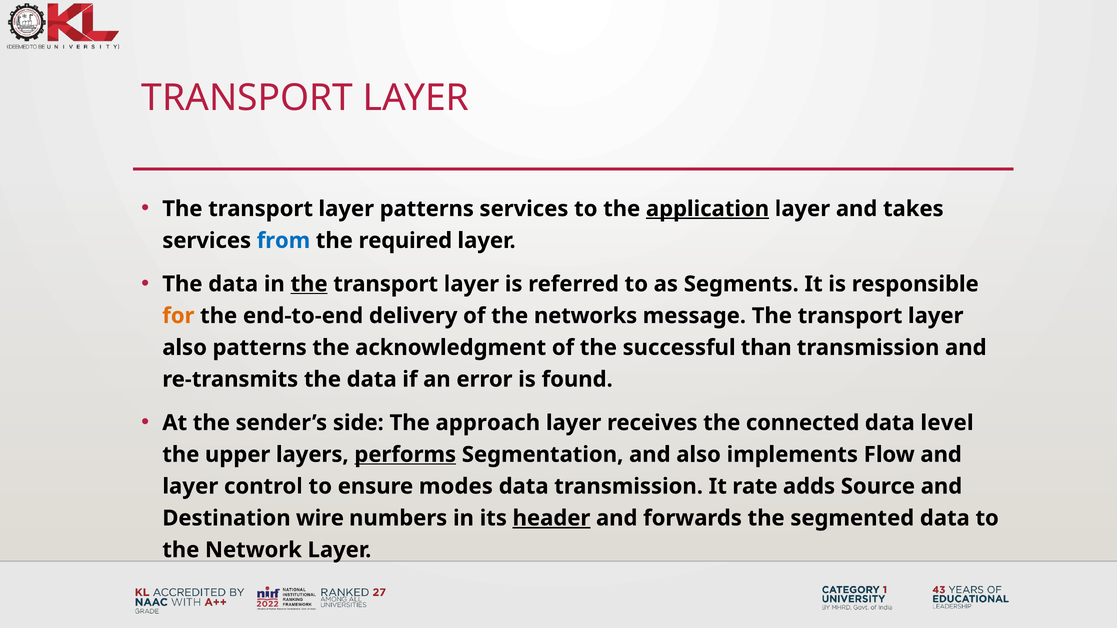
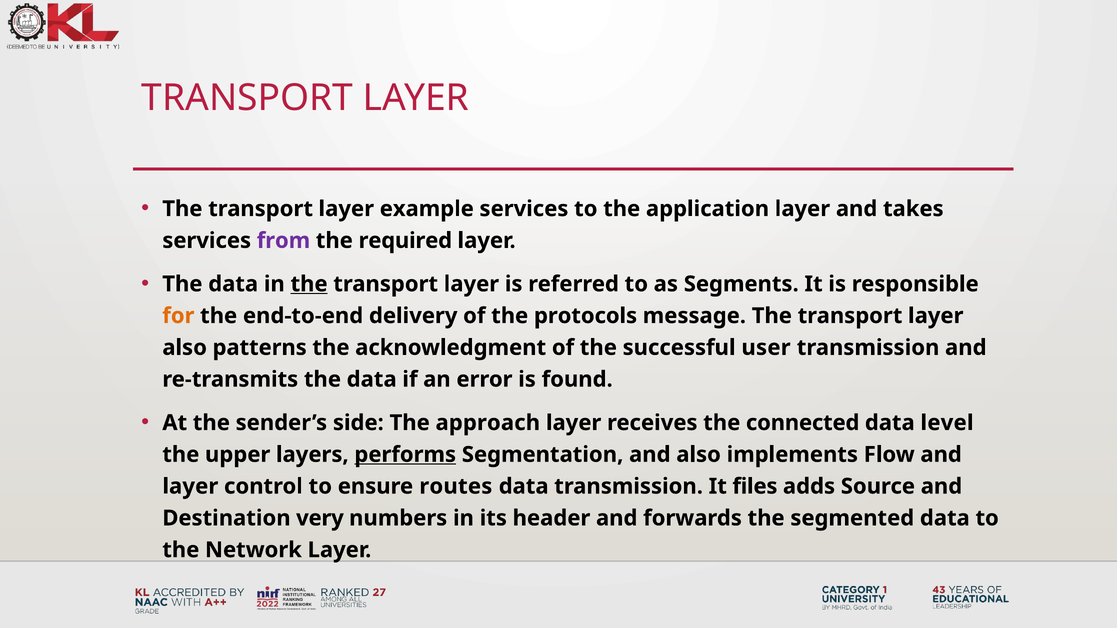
layer patterns: patterns -> example
application underline: present -> none
from colour: blue -> purple
networks: networks -> protocols
than: than -> user
modes: modes -> routes
rate: rate -> files
wire: wire -> very
header underline: present -> none
